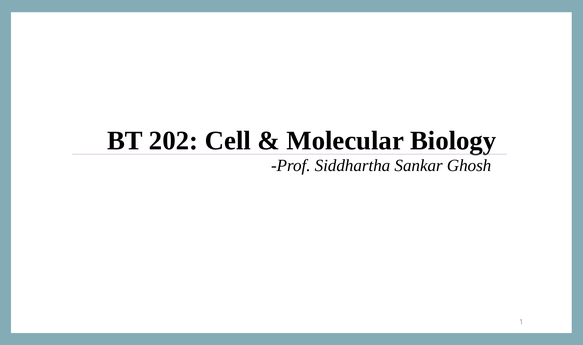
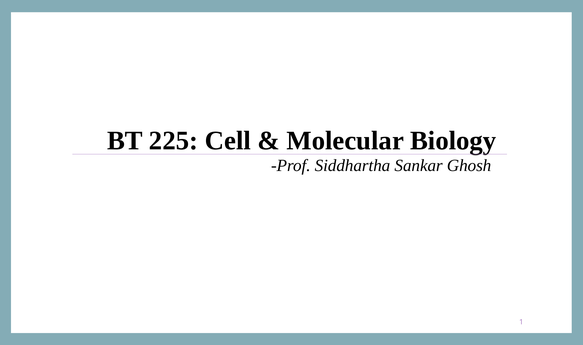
202: 202 -> 225
